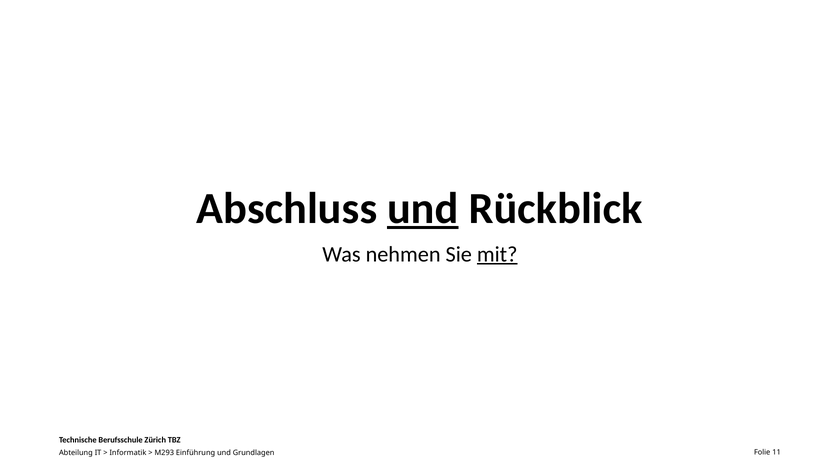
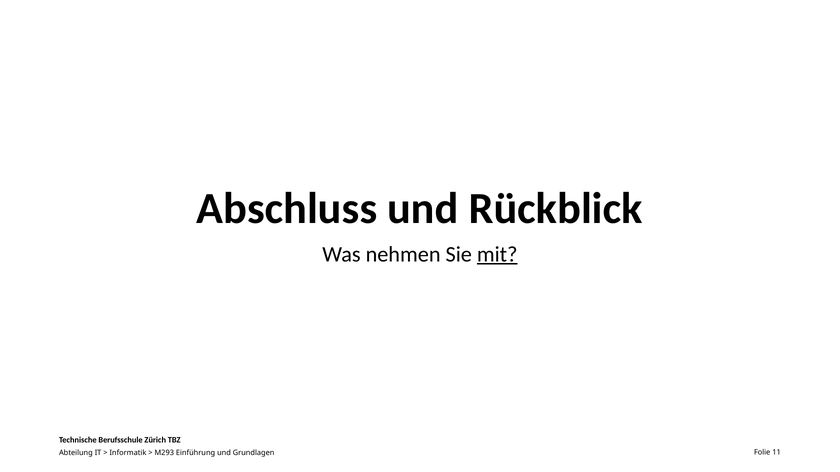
und at (423, 209) underline: present -> none
